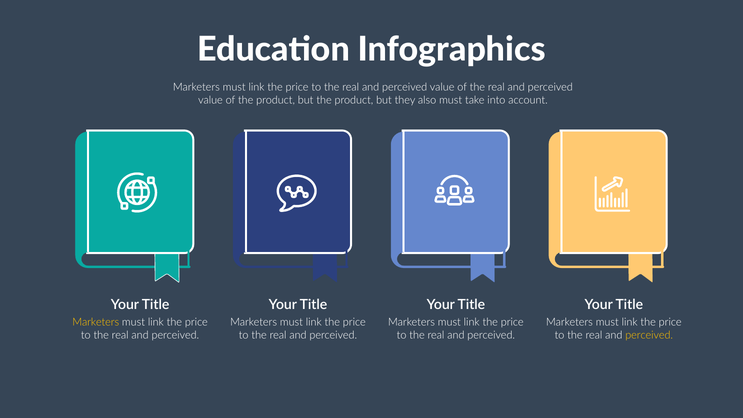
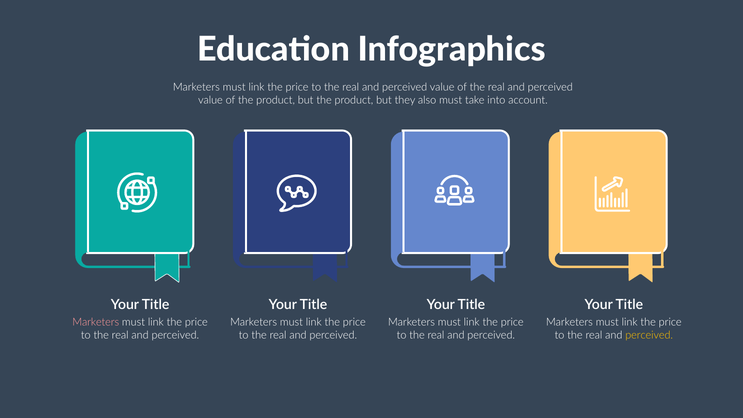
Marketers at (96, 322) colour: yellow -> pink
